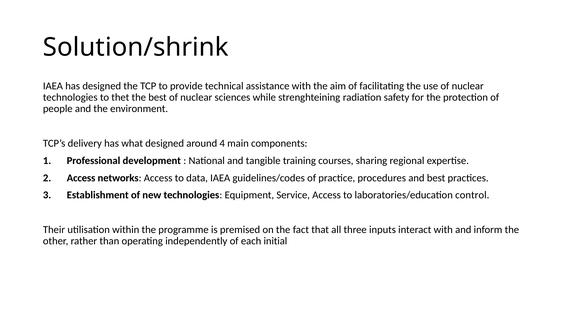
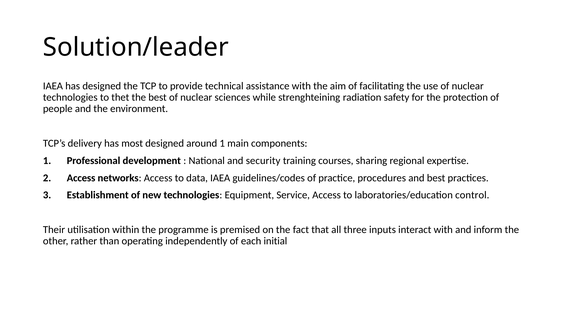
Solution/shrink: Solution/shrink -> Solution/leader
what: what -> most
around 4: 4 -> 1
tangible: tangible -> security
